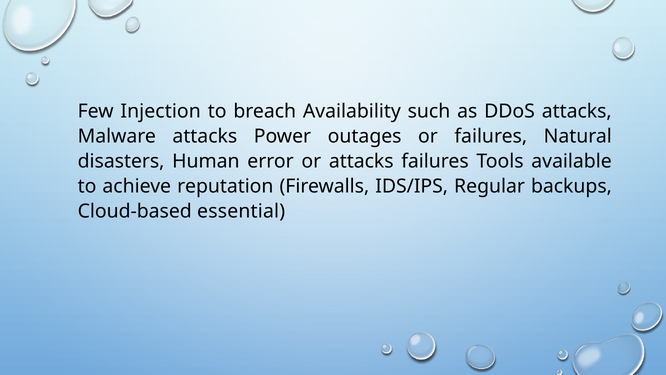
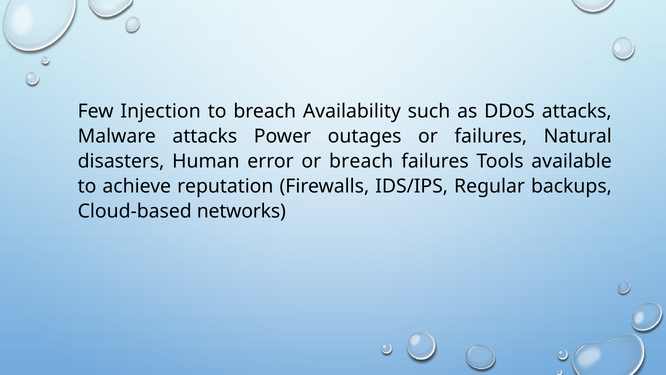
or attacks: attacks -> breach
essential: essential -> networks
